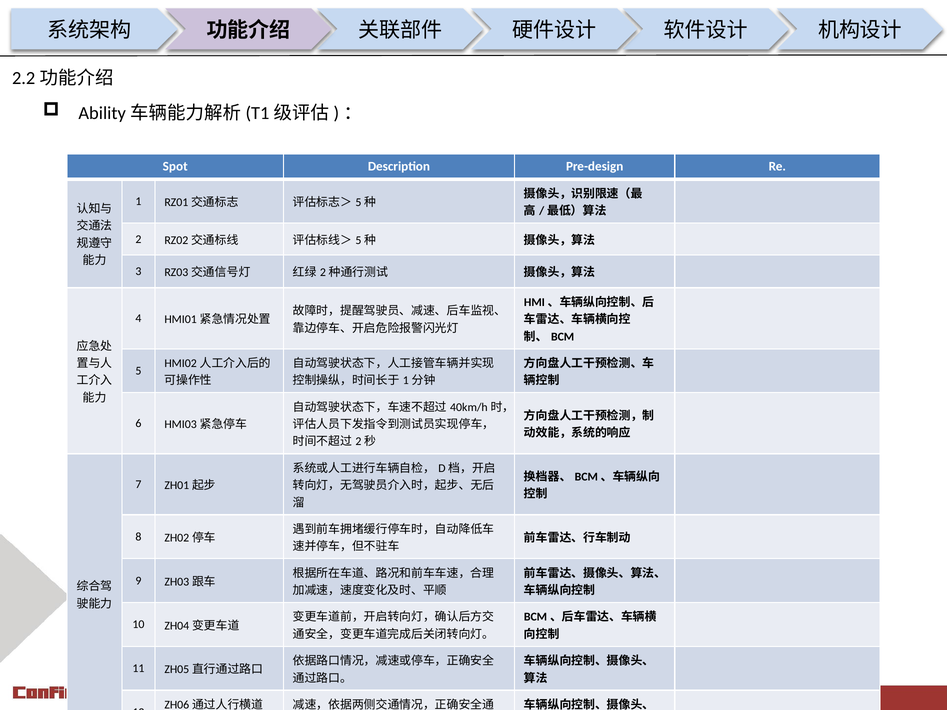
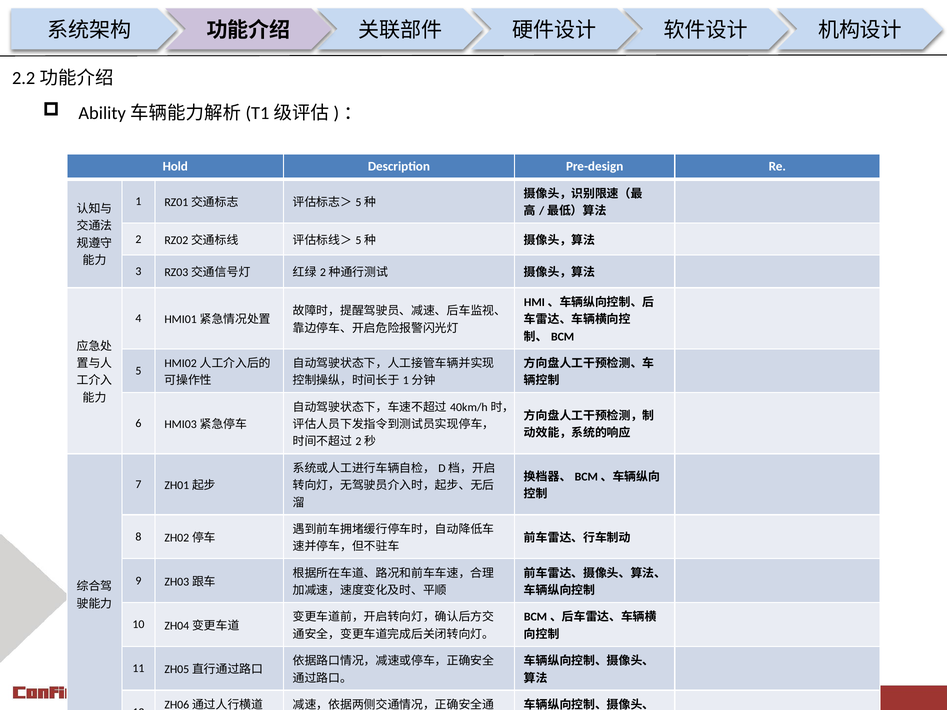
Spot: Spot -> Hold
